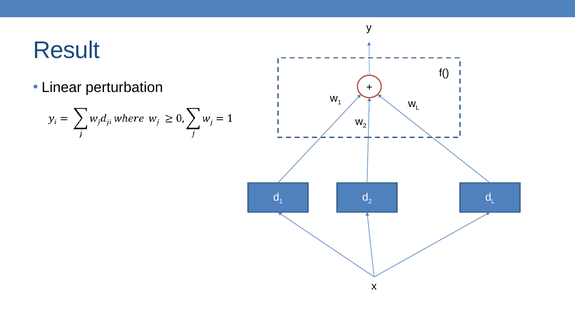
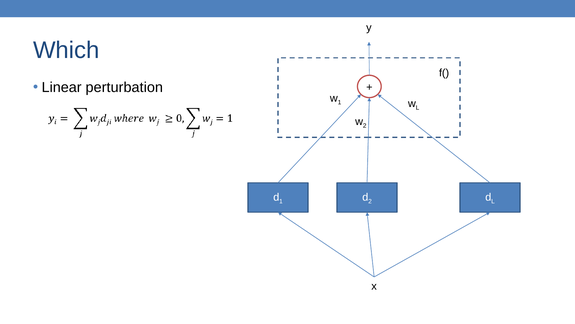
Result: Result -> Which
